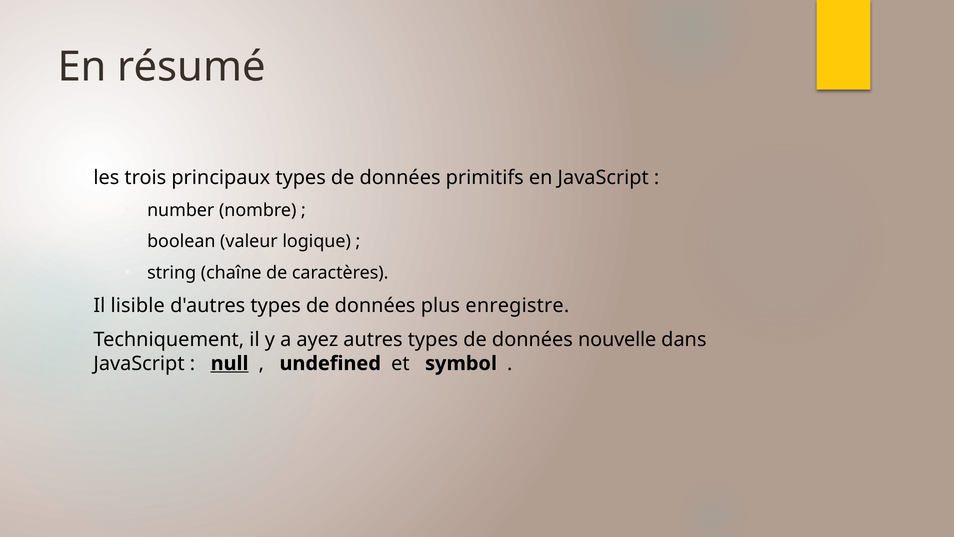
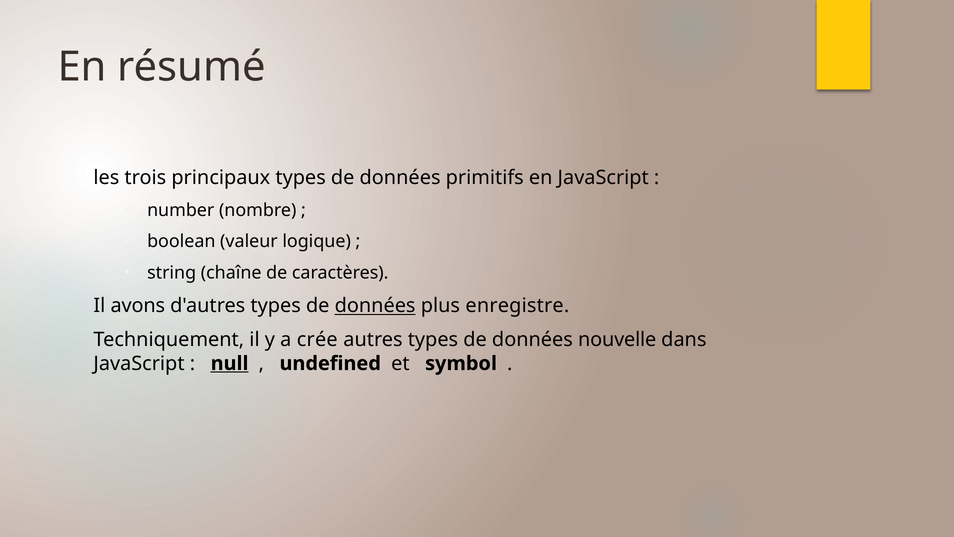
lisible: lisible -> avons
données at (375, 306) underline: none -> present
ayez: ayez -> crée
